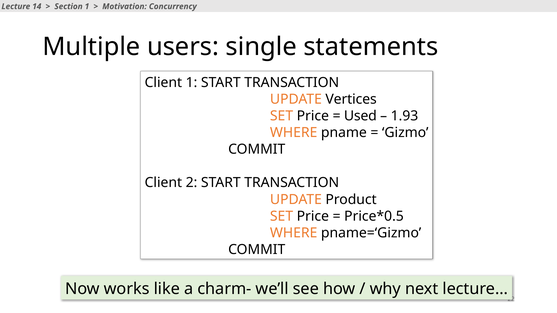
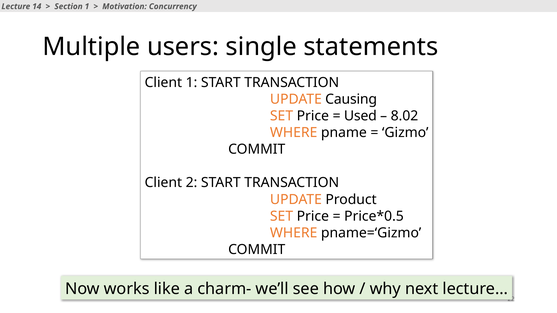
Vertices: Vertices -> Causing
1.93: 1.93 -> 8.02
